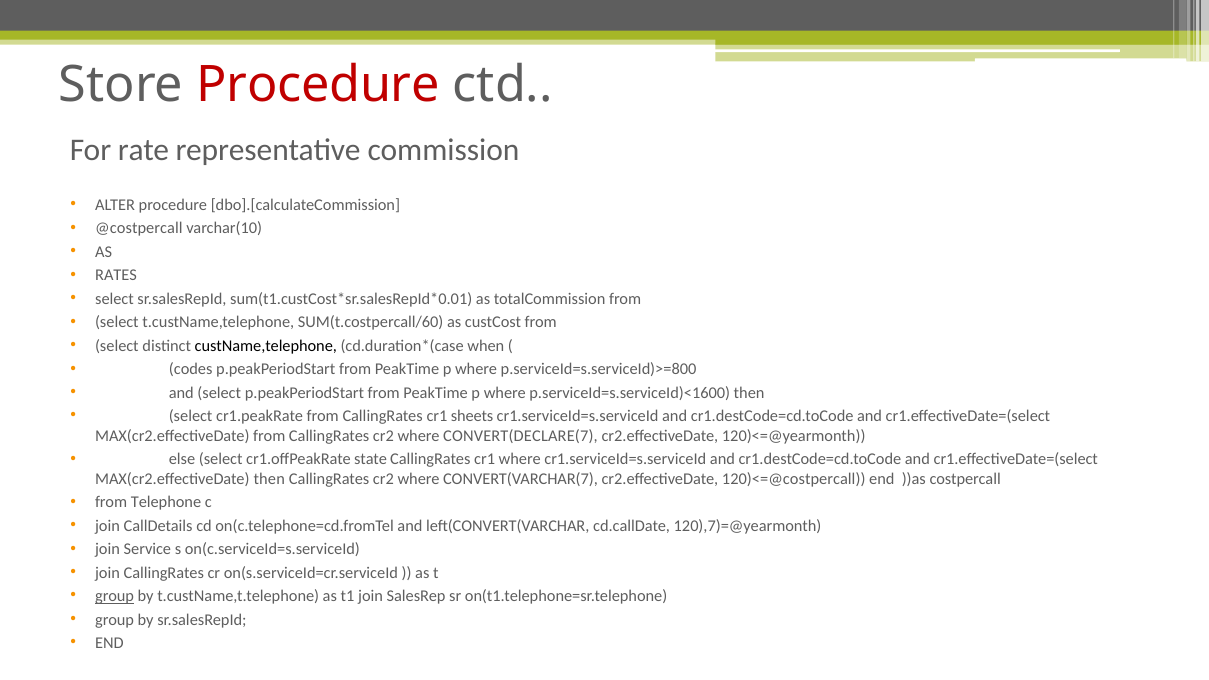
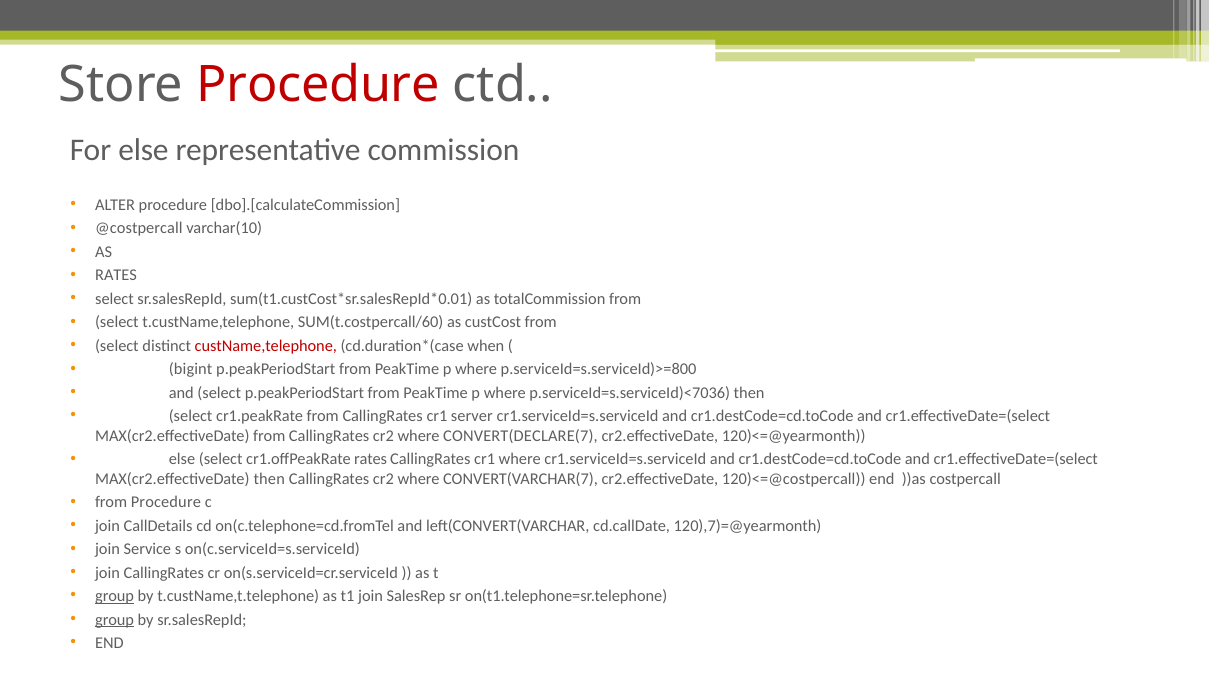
For rate: rate -> else
custName,telephone colour: black -> red
codes: codes -> bigint
p.serviceId=s.serviceId)<1600: p.serviceId=s.serviceId)<1600 -> p.serviceId=s.serviceId)<7036
sheets: sheets -> server
cr1.offPeakRate state: state -> rates
from Telephone: Telephone -> Procedure
group at (115, 620) underline: none -> present
